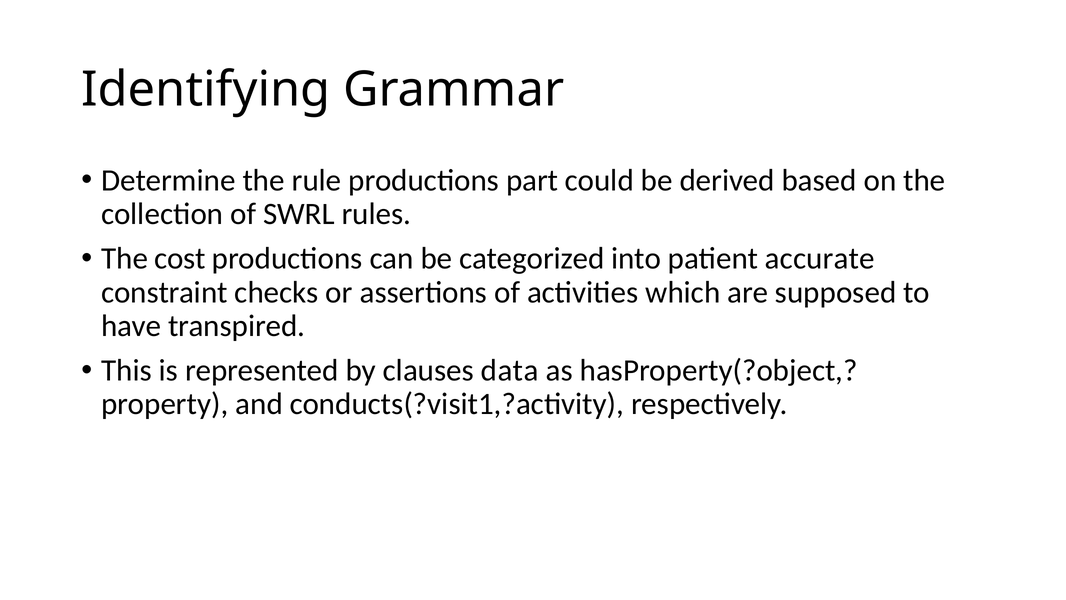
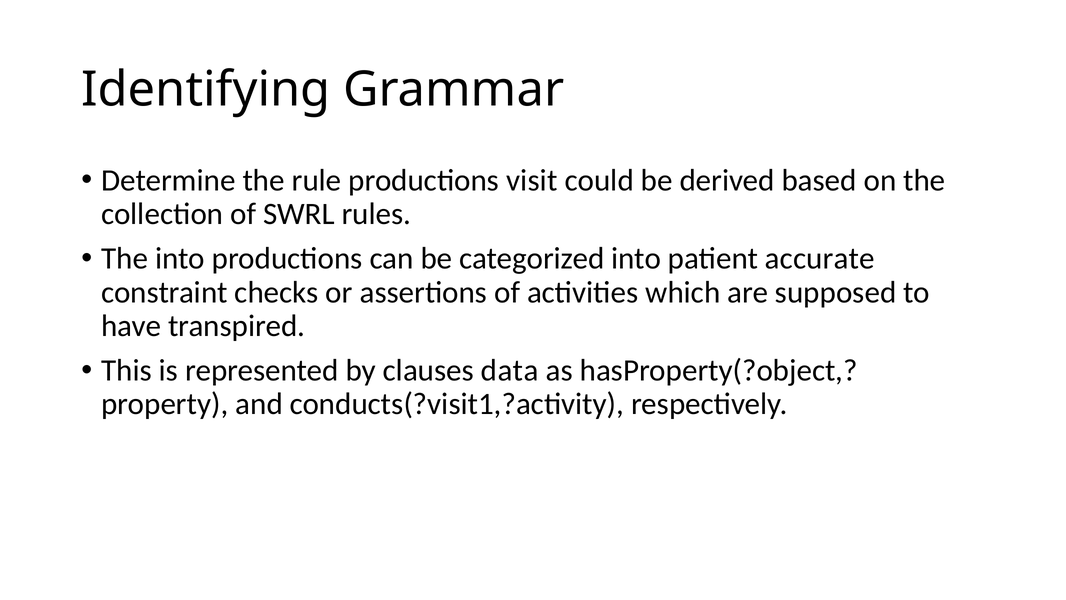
part: part -> visit
The cost: cost -> into
